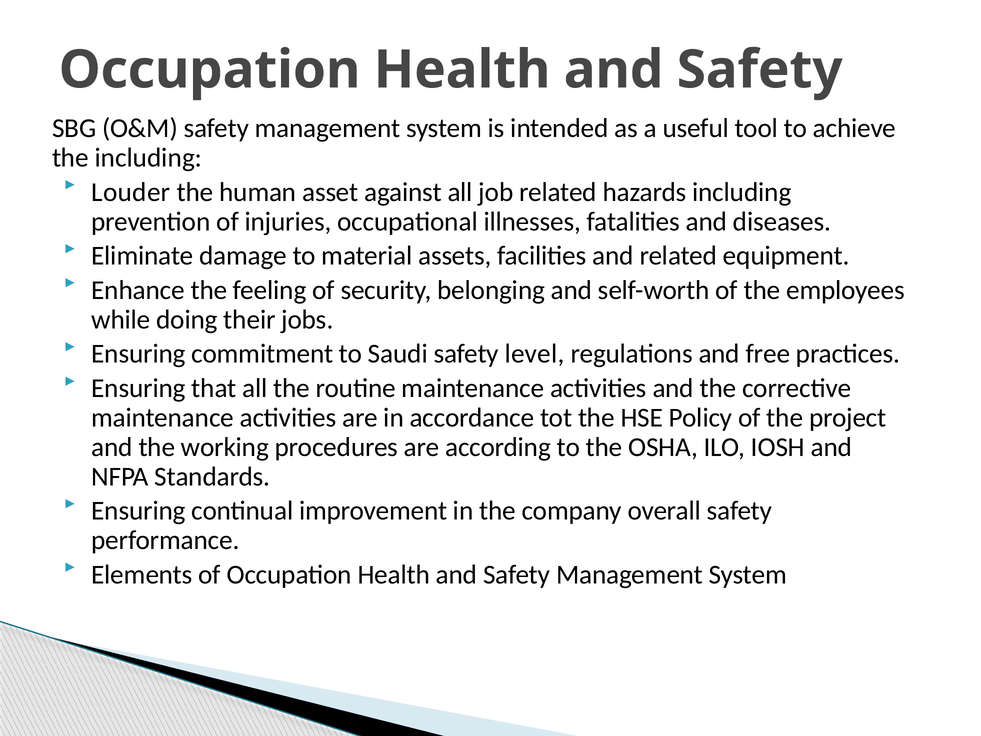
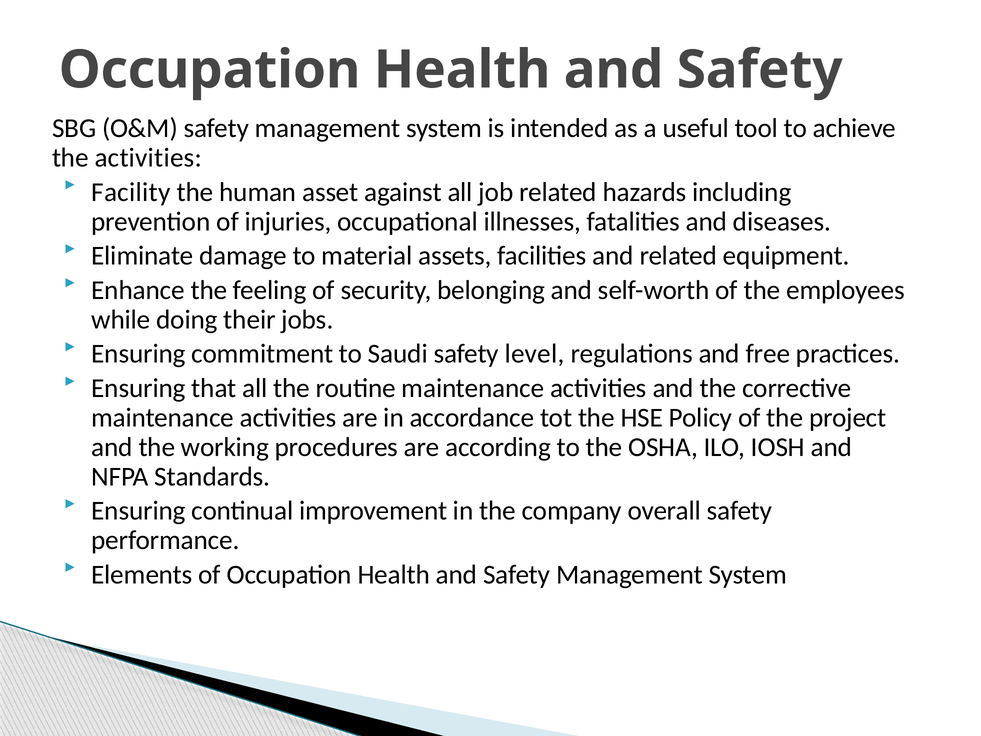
the including: including -> activities
Louder: Louder -> Facility
